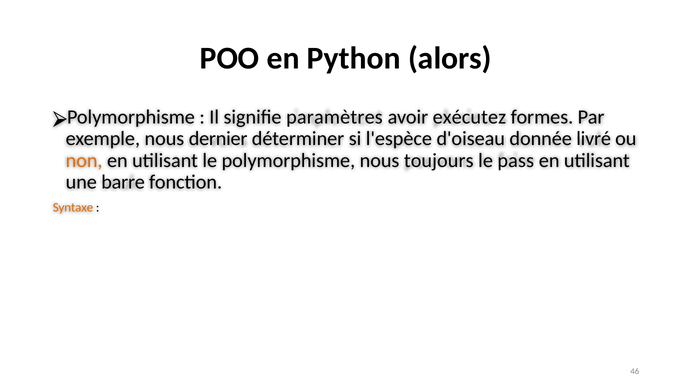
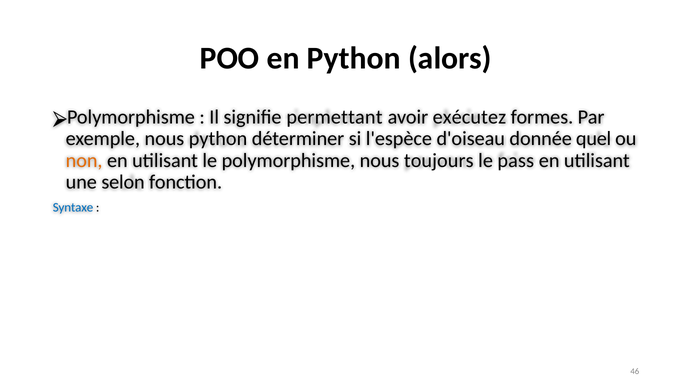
paramètres: paramètres -> permettant
nous dernier: dernier -> python
livré: livré -> quel
barre: barre -> selon
Syntaxe colour: orange -> blue
